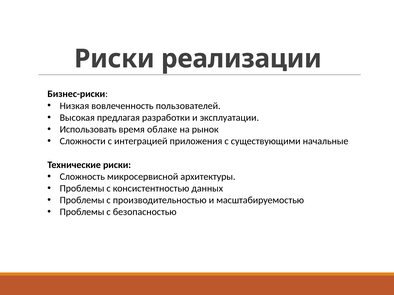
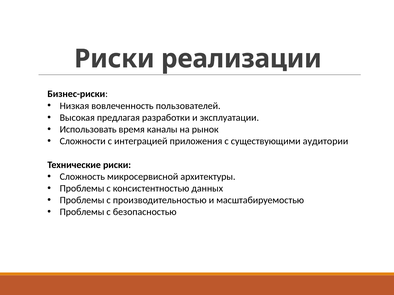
облаке: облаке -> каналы
начальные: начальные -> аудитории
